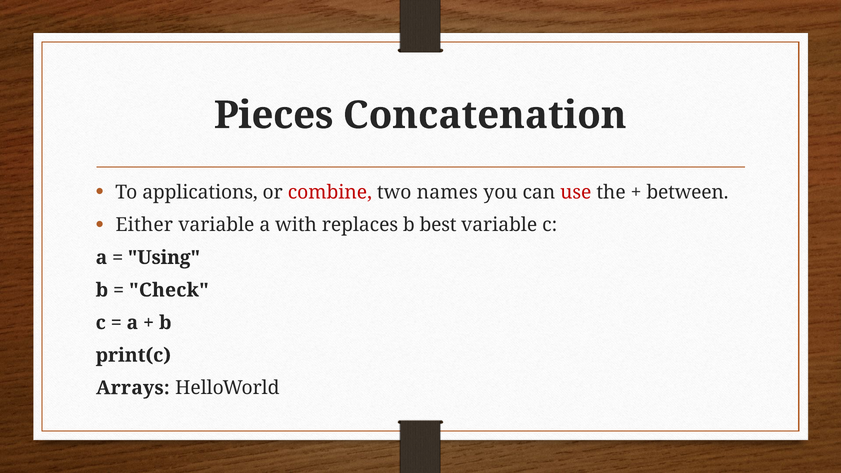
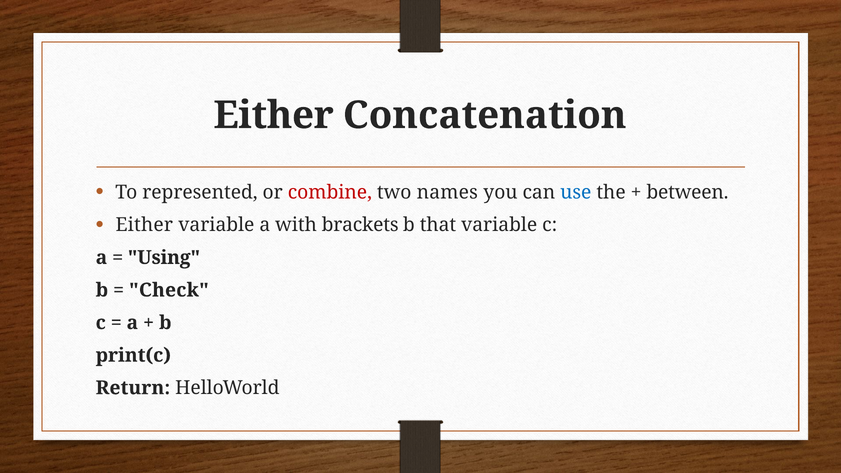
Pieces at (274, 115): Pieces -> Either
applications: applications -> represented
use colour: red -> blue
replaces: replaces -> brackets
best: best -> that
Arrays: Arrays -> Return
